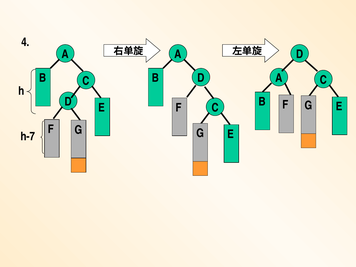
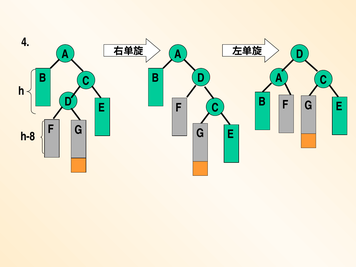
h-7: h-7 -> h-8
